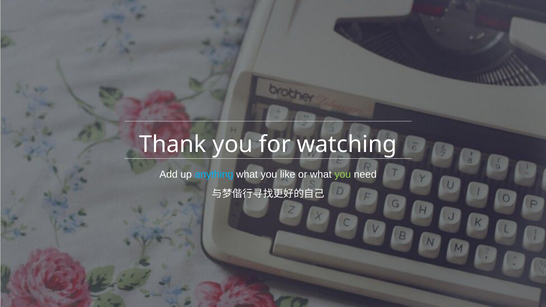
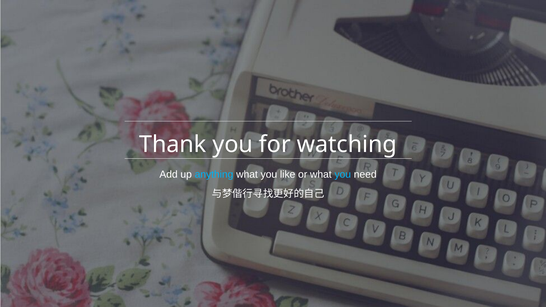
you at (343, 175) colour: light green -> light blue
